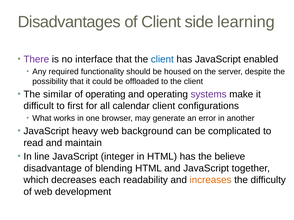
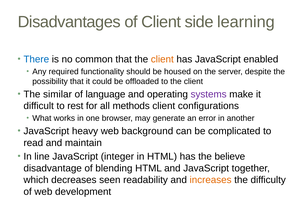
There colour: purple -> blue
interface: interface -> common
client at (162, 59) colour: blue -> orange
of operating: operating -> language
first: first -> rest
calendar: calendar -> methods
each: each -> seen
